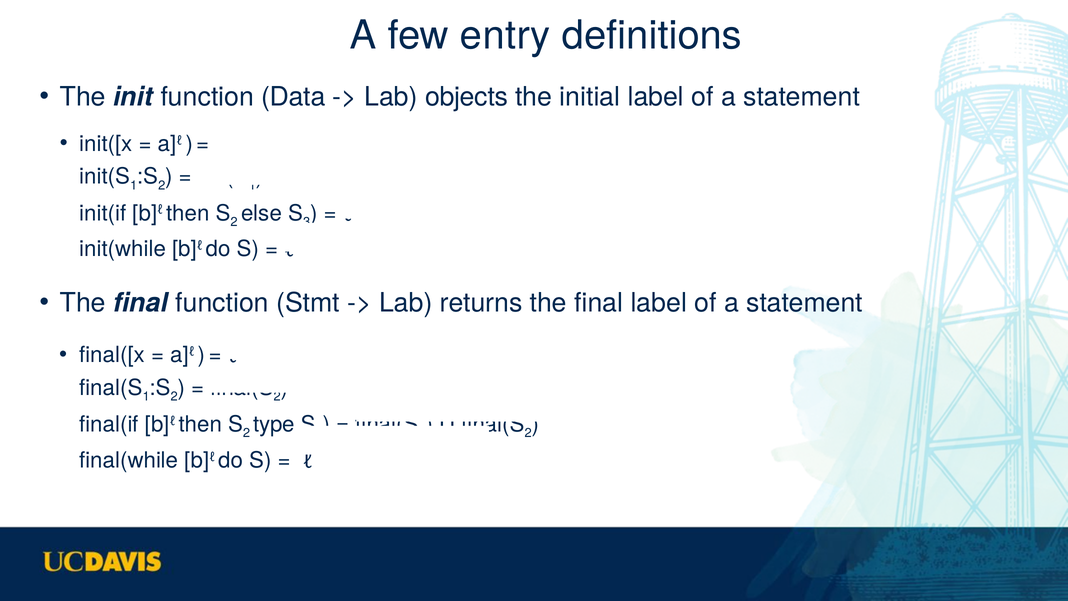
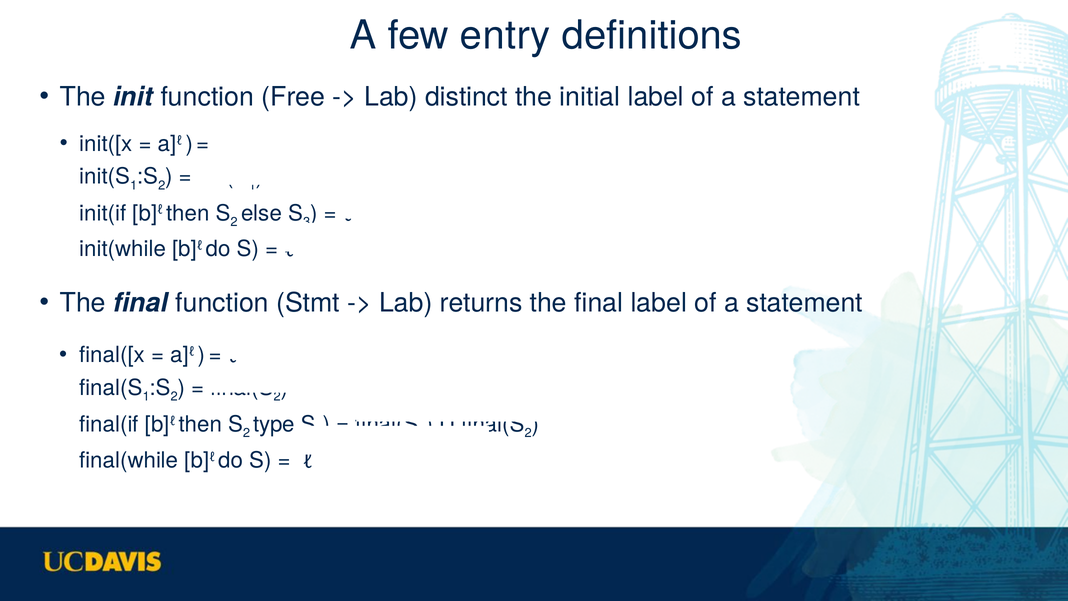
Data: Data -> Free
objects: objects -> distinct
